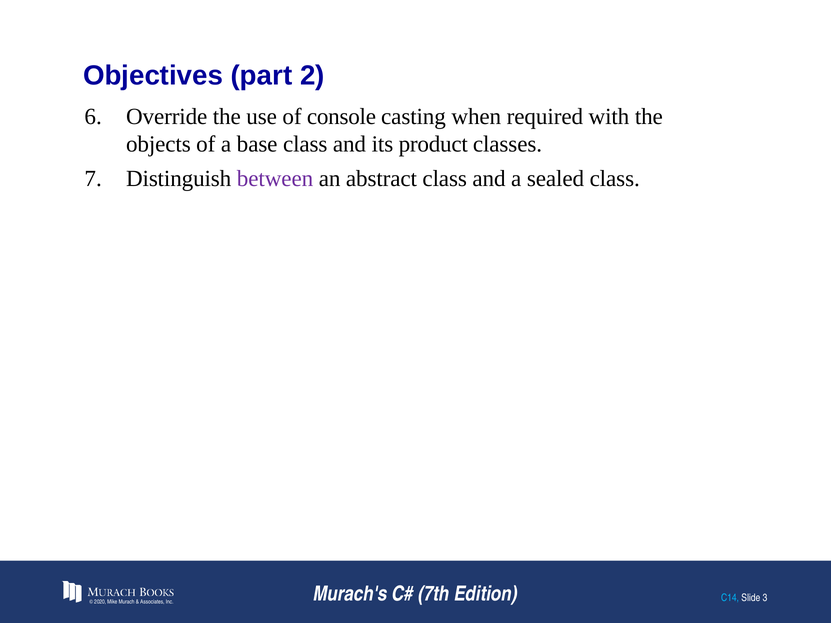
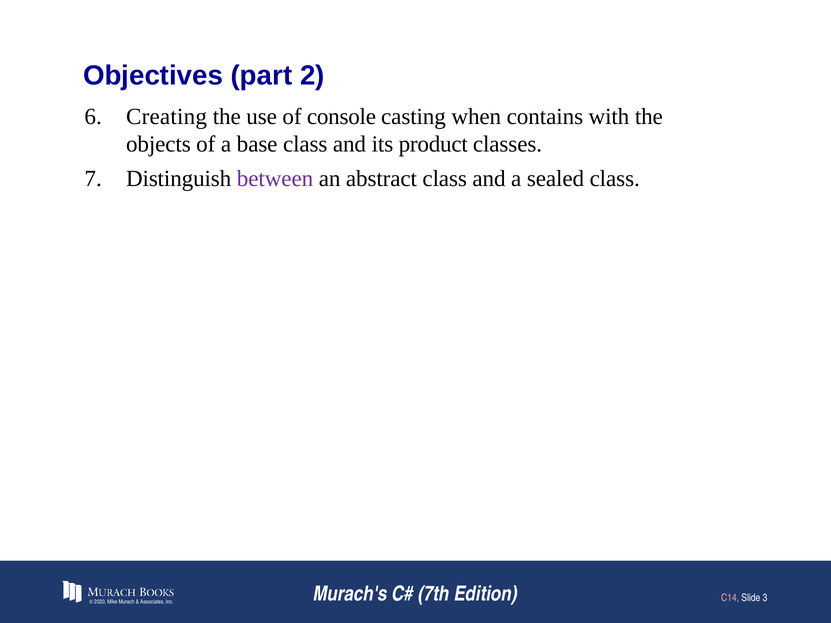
Override: Override -> Creating
required: required -> contains
C14 colour: light blue -> pink
